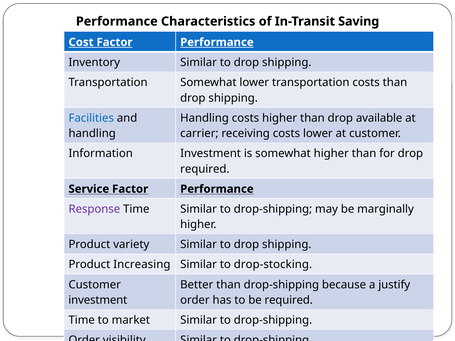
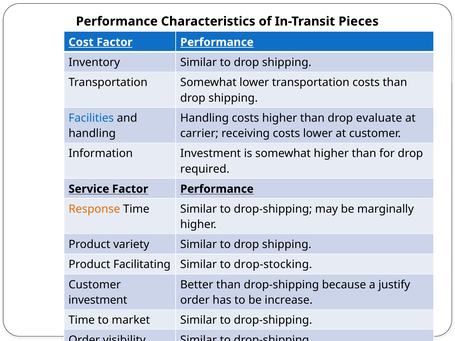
Saving: Saving -> Pieces
available: available -> evaluate
Response colour: purple -> orange
Increasing: Increasing -> Facilitating
be required: required -> increase
